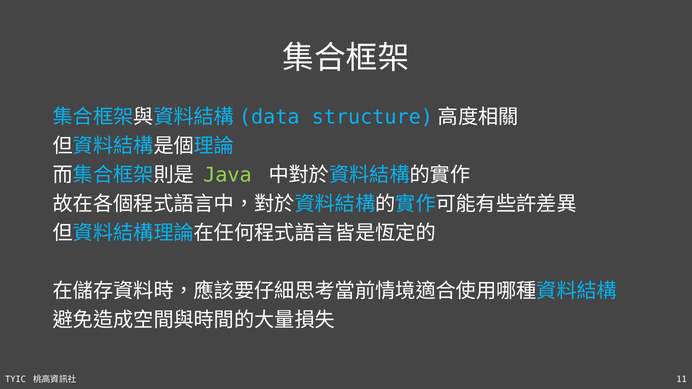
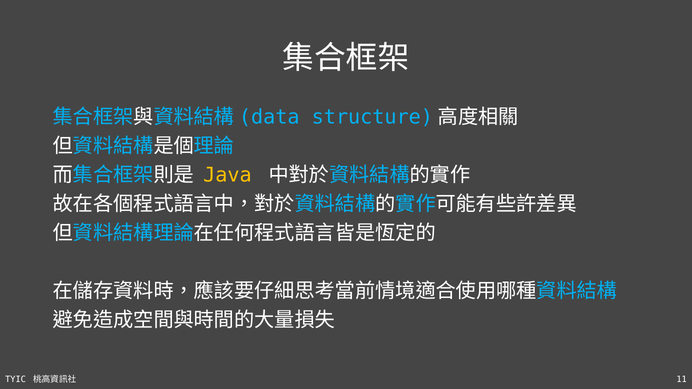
Java colour: light green -> yellow
